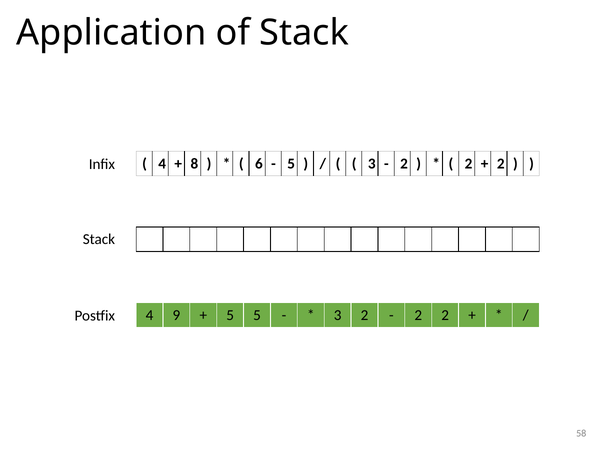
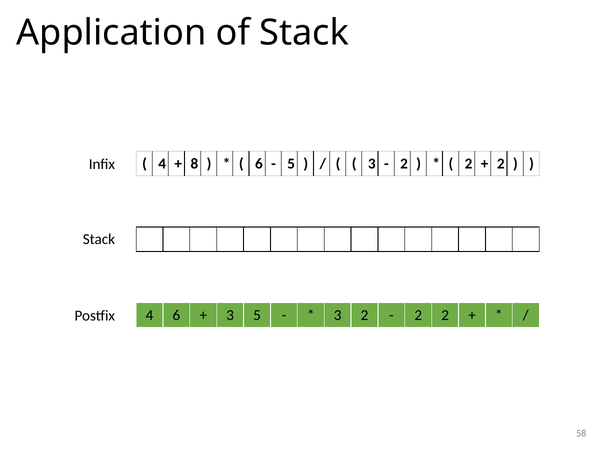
4 9: 9 -> 6
5 at (230, 315): 5 -> 3
